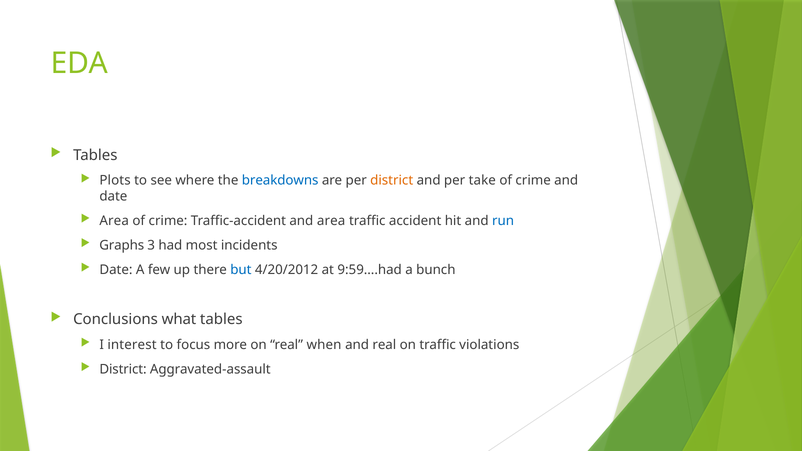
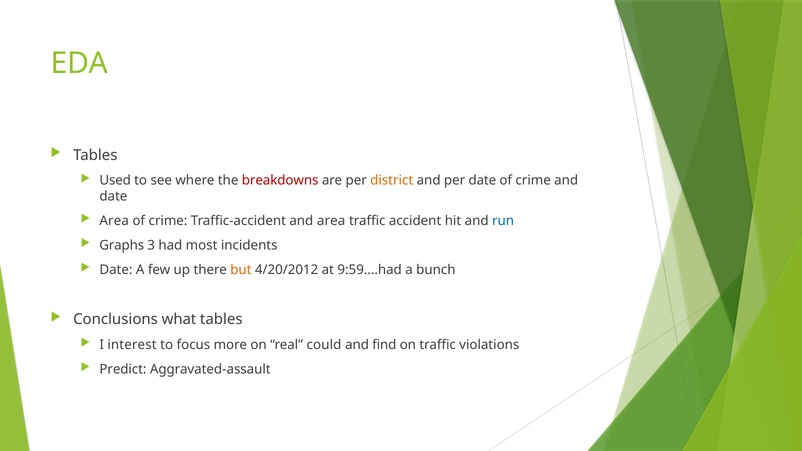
Plots: Plots -> Used
breakdowns colour: blue -> red
per take: take -> date
but colour: blue -> orange
when: when -> could
and real: real -> find
District at (123, 369): District -> Predict
